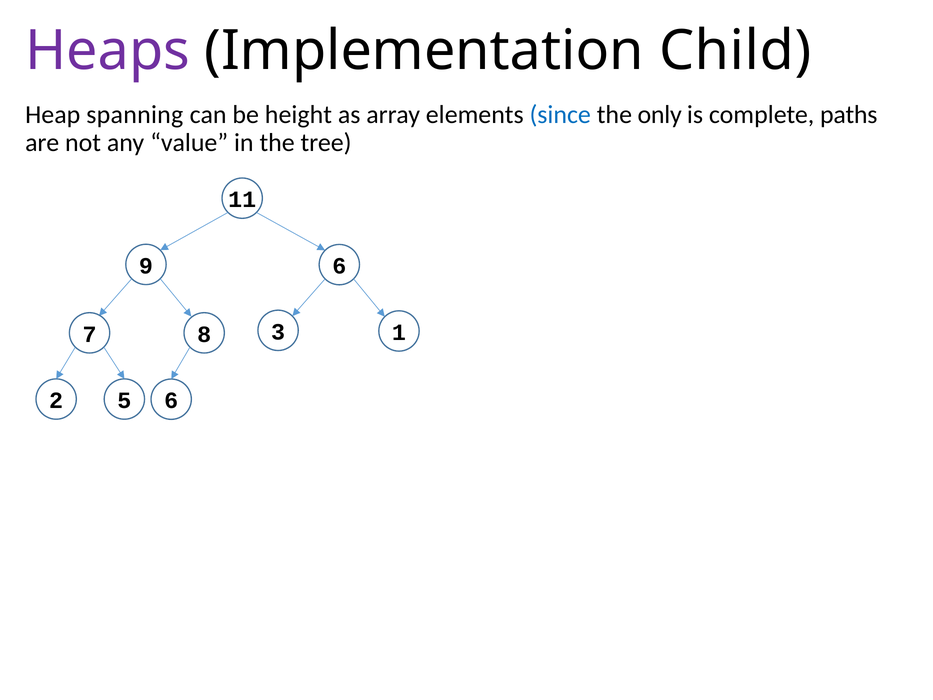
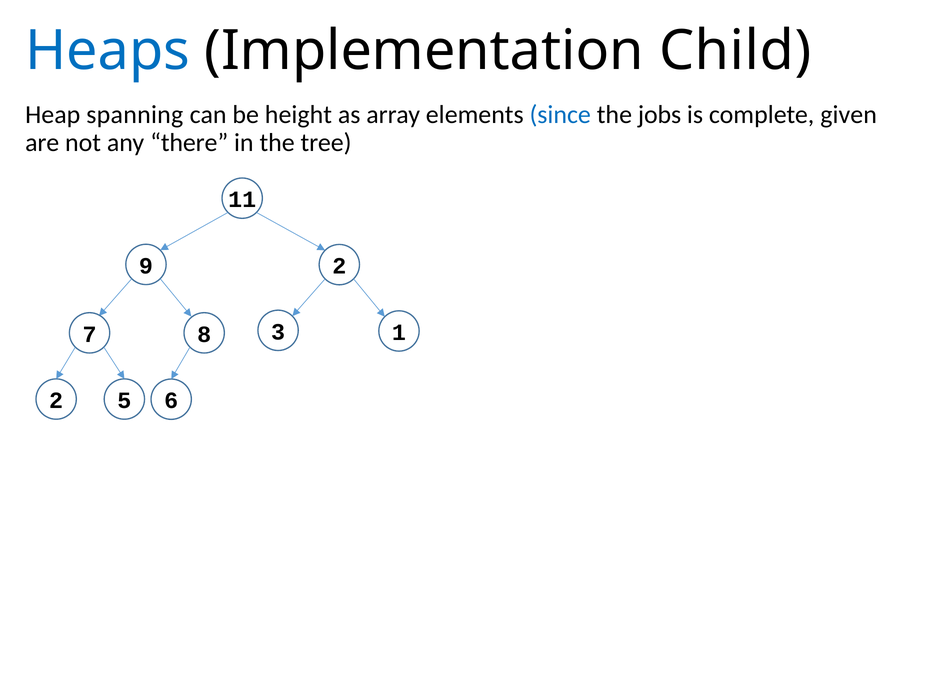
Heaps colour: purple -> blue
only: only -> jobs
paths: paths -> given
value: value -> there
9 6: 6 -> 2
